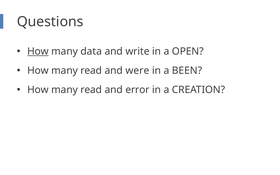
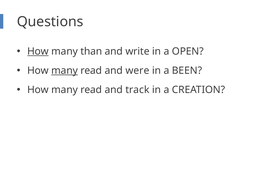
data: data -> than
many at (65, 71) underline: none -> present
error: error -> track
